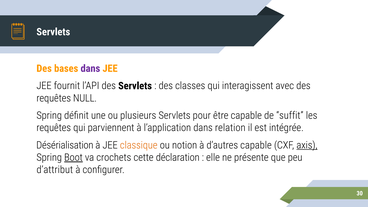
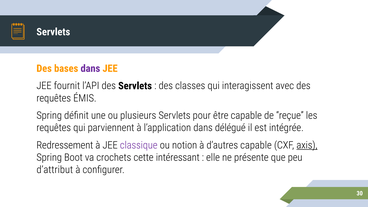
NULL: NULL -> ÉMIS
suffit: suffit -> reçue
relation: relation -> délégué
Désérialisation: Désérialisation -> Redressement
classique colour: orange -> purple
Boot underline: present -> none
déclaration: déclaration -> intéressant
